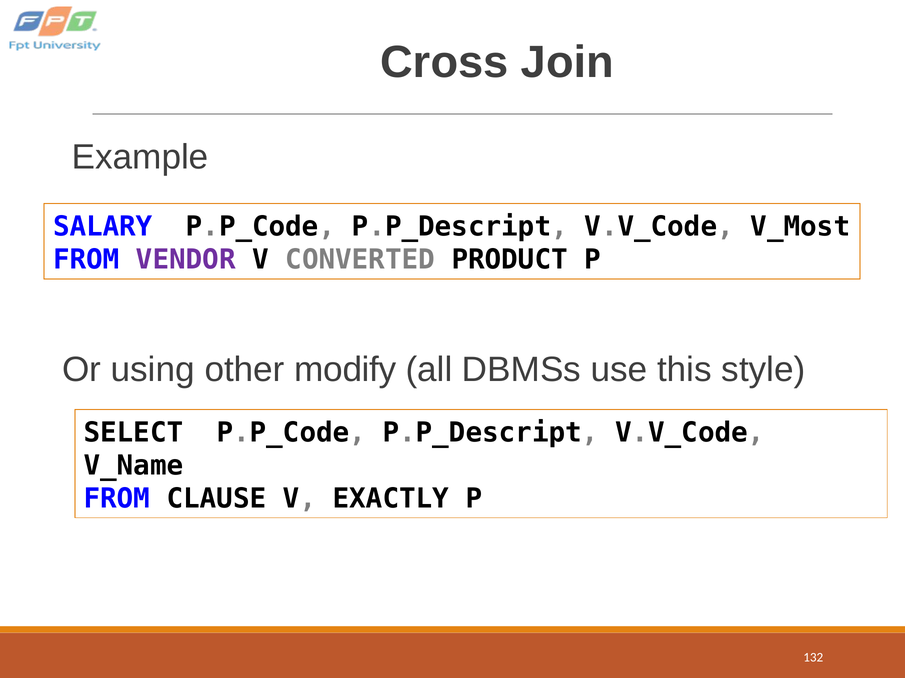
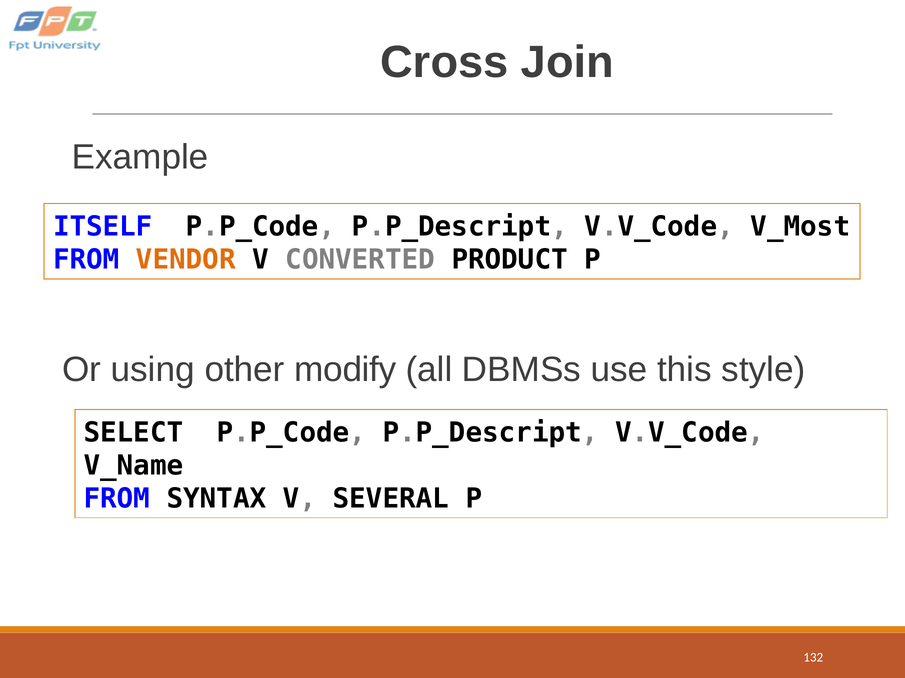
SALARY: SALARY -> ITSELF
VENDOR colour: purple -> orange
CLAUSE: CLAUSE -> SYNTAX
EXACTLY: EXACTLY -> SEVERAL
